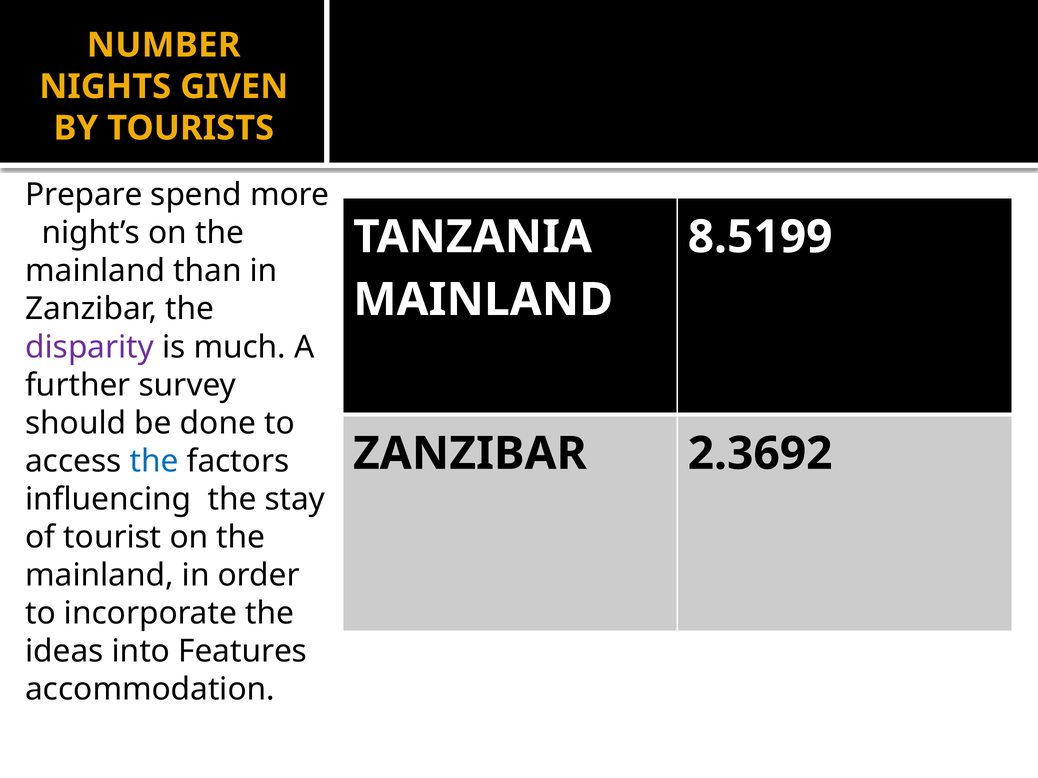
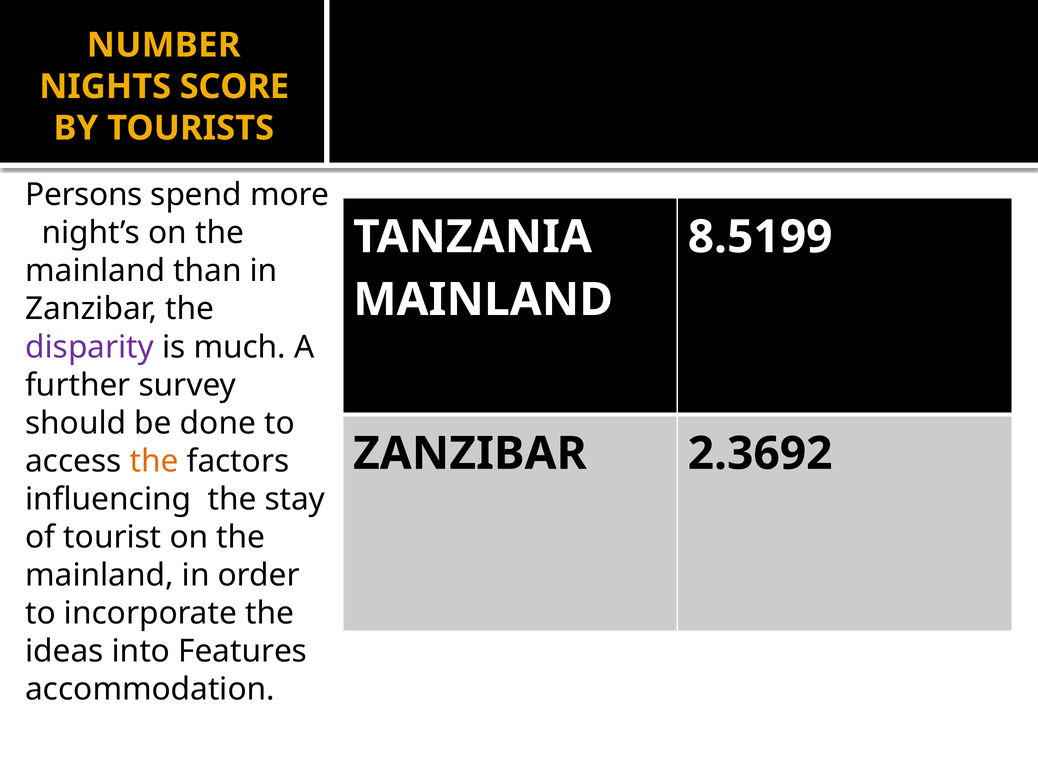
GIVEN: GIVEN -> SCORE
Prepare: Prepare -> Persons
the at (154, 461) colour: blue -> orange
